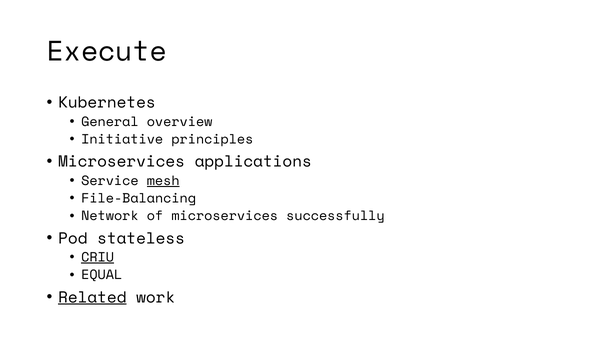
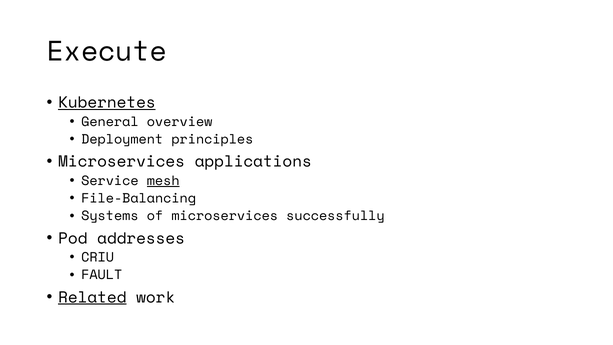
Kubernetes underline: none -> present
Initiative: Initiative -> Deployment
Network: Network -> Systems
stateless: stateless -> addresses
CRIU underline: present -> none
EQUAL: EQUAL -> FAULT
